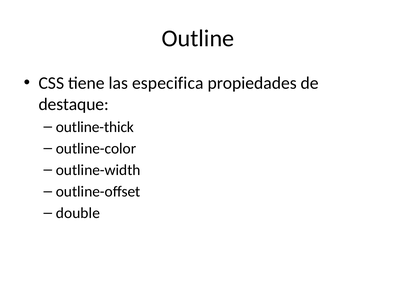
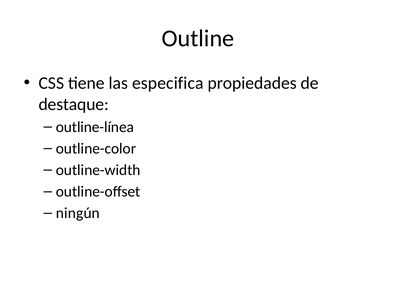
outline-thick: outline-thick -> outline-línea
double: double -> ningún
